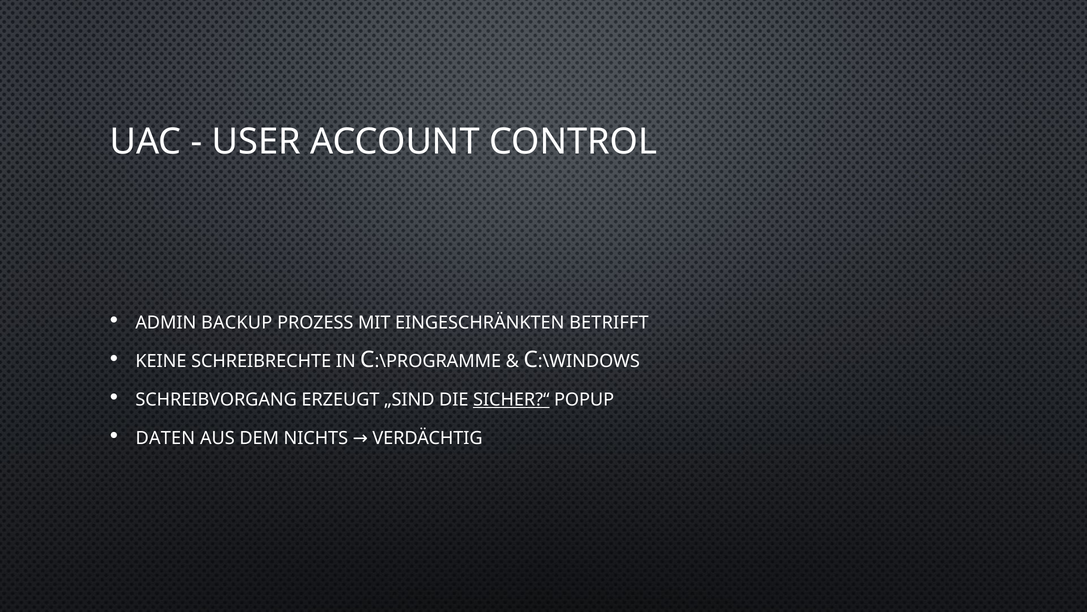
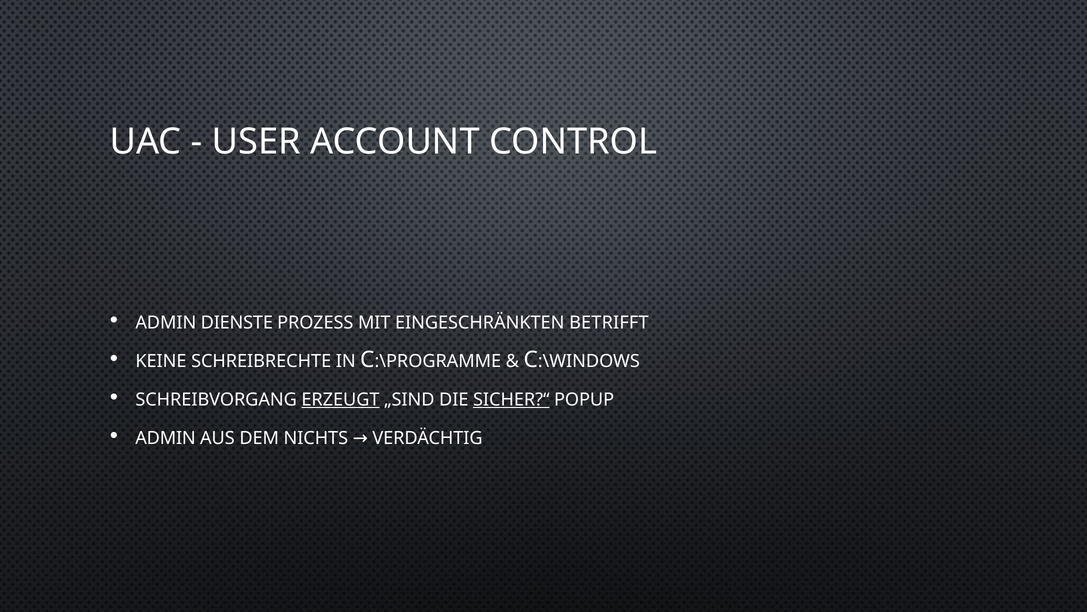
BACKUP: BACKUP -> DIENSTE
ERZEUGT underline: none -> present
DATEN at (165, 438): DATEN -> ADMIN
